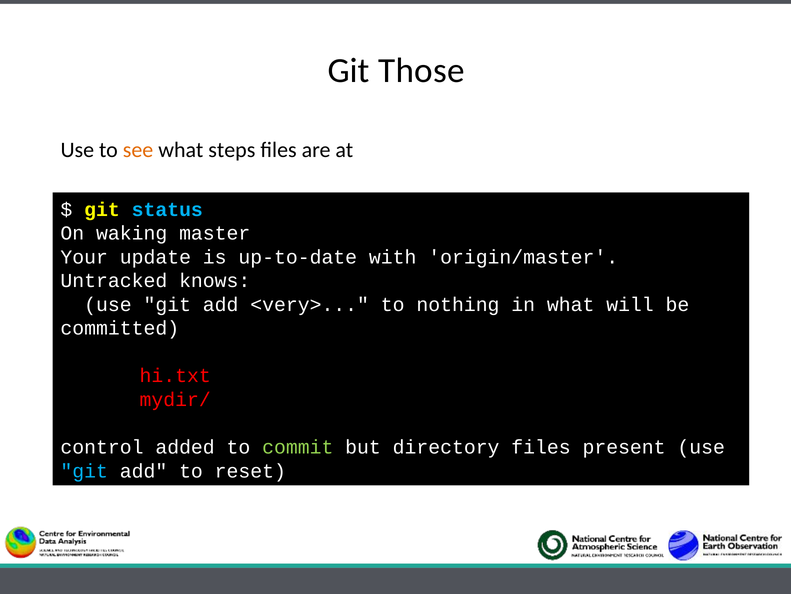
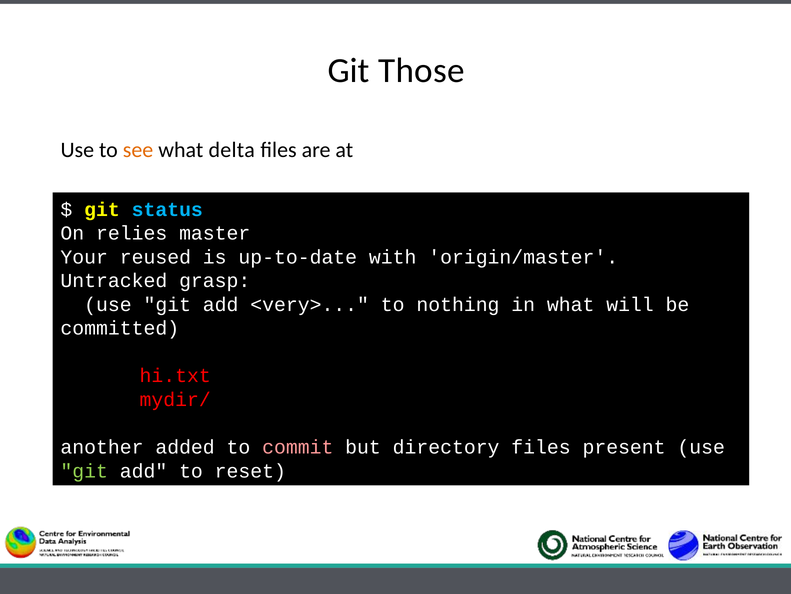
steps: steps -> delta
waking: waking -> relies
update: update -> reused
knows: knows -> grasp
control: control -> another
commit colour: light green -> pink
git at (84, 470) colour: light blue -> light green
